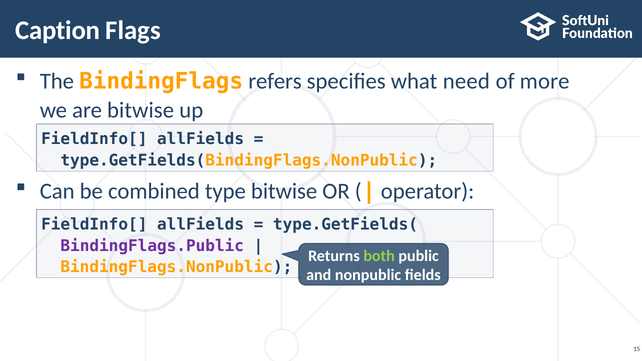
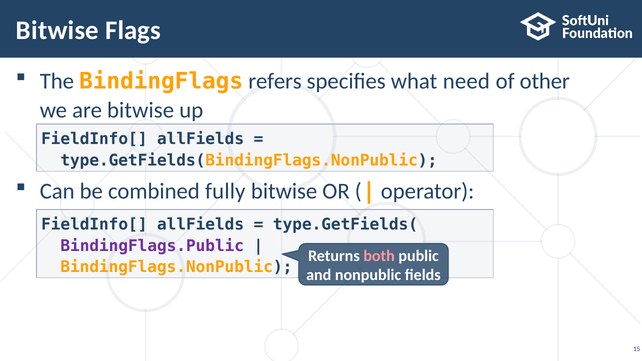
Caption at (58, 30): Caption -> Bitwise
more: more -> other
type: type -> fully
both colour: light green -> pink
